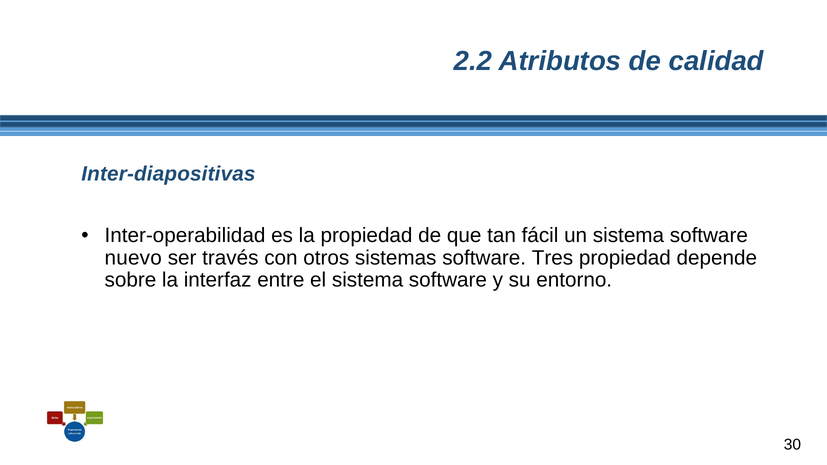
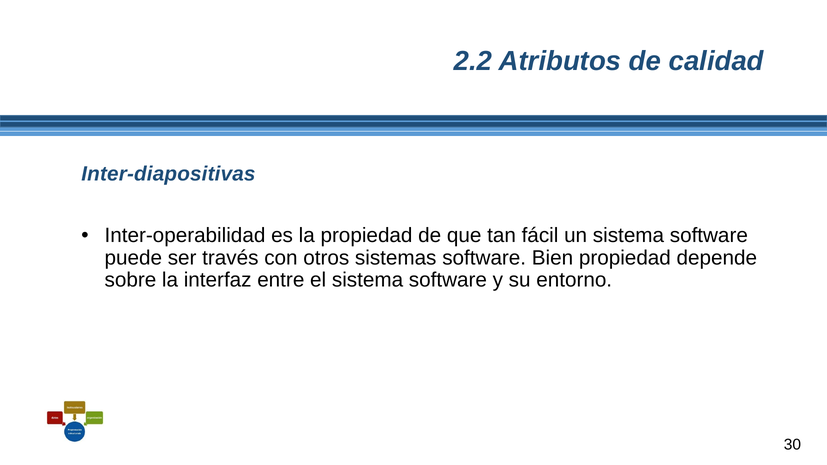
nuevo: nuevo -> puede
Tres: Tres -> Bien
